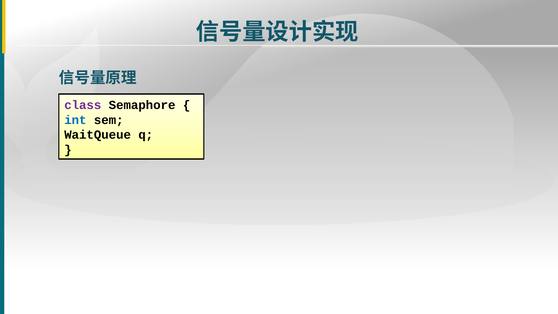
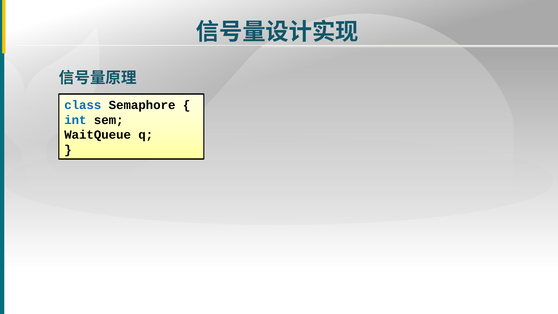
class colour: purple -> blue
